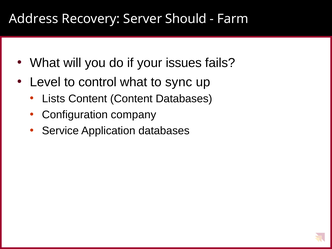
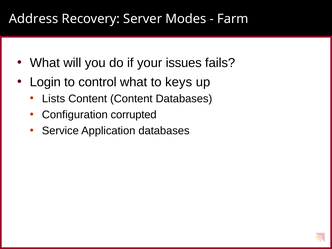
Should: Should -> Modes
Level: Level -> Login
sync: sync -> keys
company: company -> corrupted
